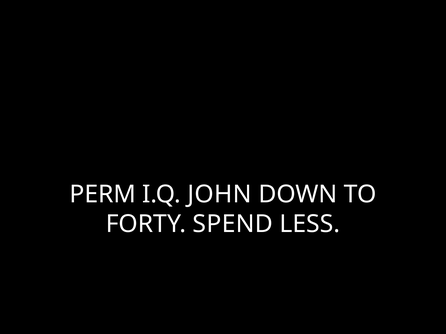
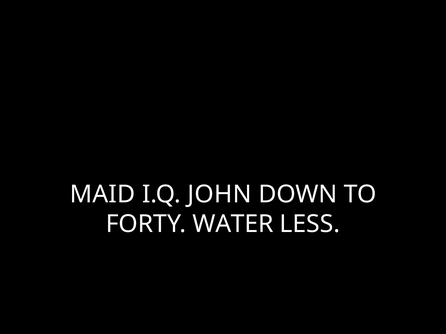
PERM: PERM -> MAID
SPEND: SPEND -> WATER
